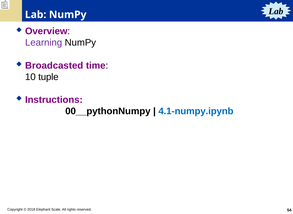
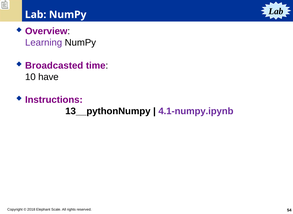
tuple: tuple -> have
00__pythonNumpy: 00__pythonNumpy -> 13__pythonNumpy
4.1-numpy.ipynb colour: blue -> purple
